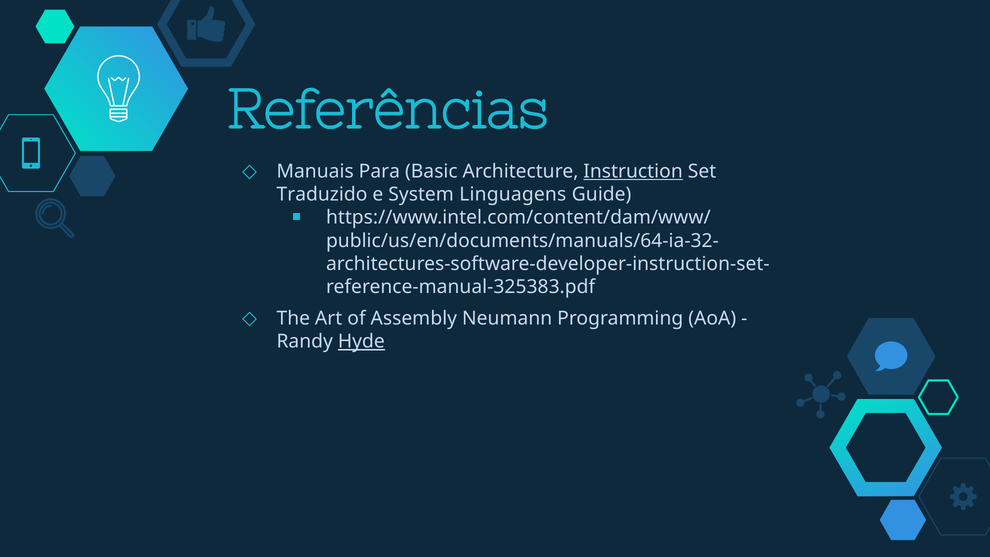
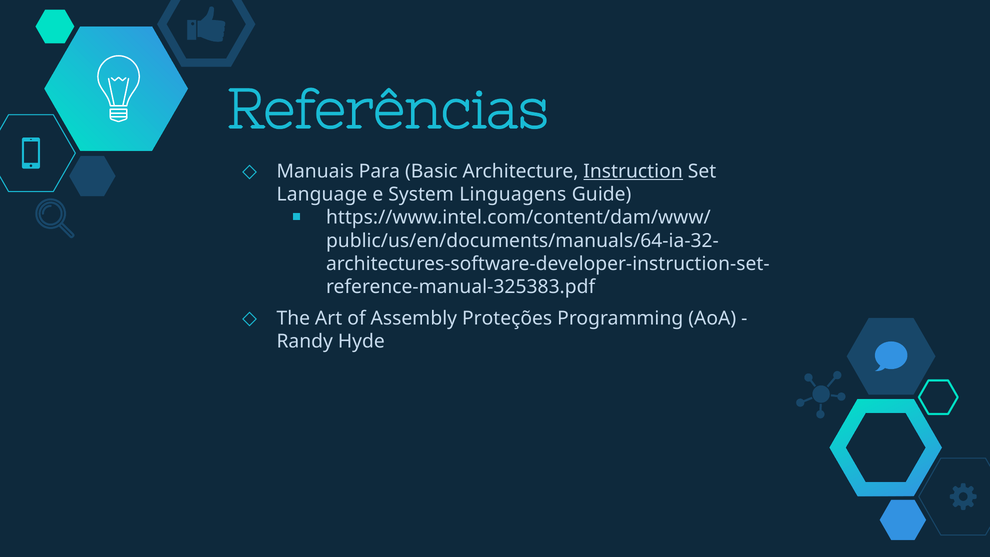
Traduzido: Traduzido -> Language
Neumann: Neumann -> Proteções
Hyde underline: present -> none
